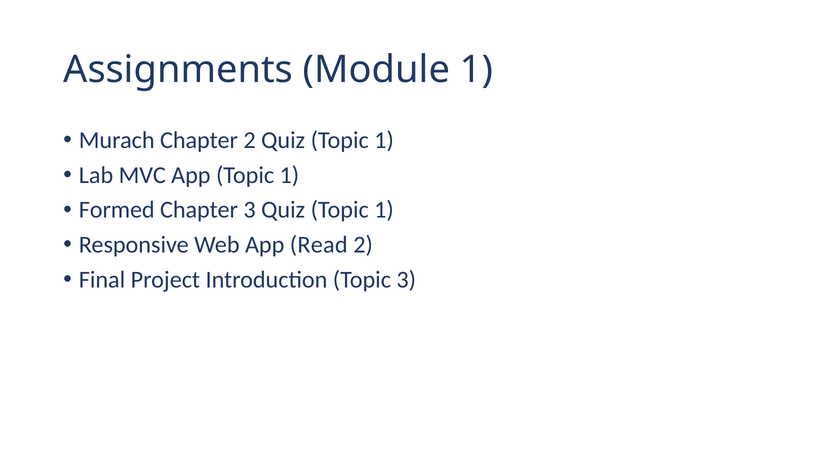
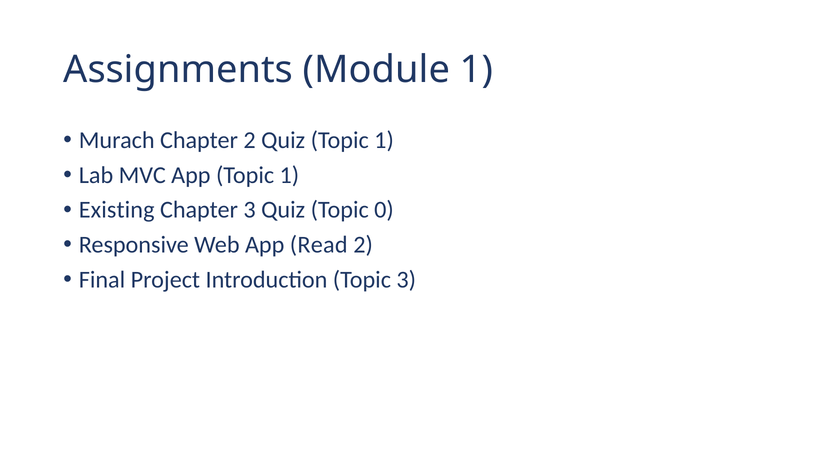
Formed: Formed -> Existing
3 Quiz Topic 1: 1 -> 0
